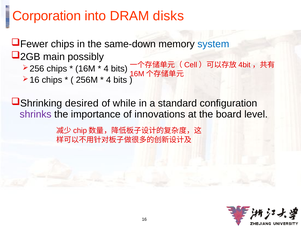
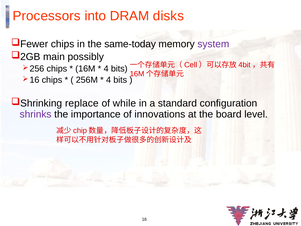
Corporation: Corporation -> Processors
same-down: same-down -> same-today
system colour: blue -> purple
desired: desired -> replace
